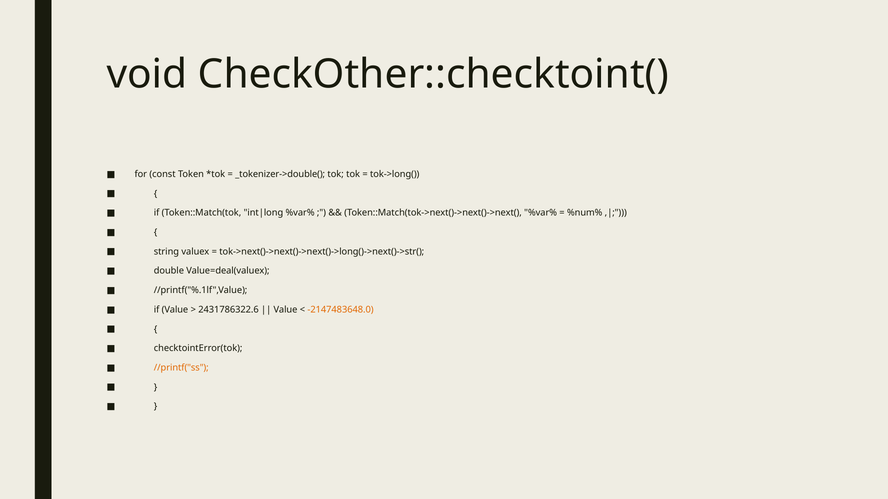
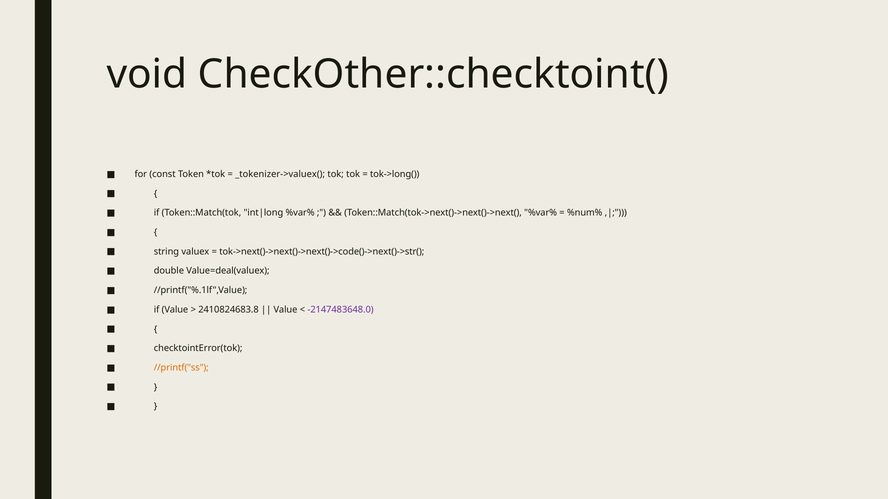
_tokenizer->double(: _tokenizer->double( -> _tokenizer->valuex(
tok->next()->next()->next()->long()->next()->str(: tok->next()->next()->next()->long()->next()->str( -> tok->next()->next()->next()->code()->next()->str(
2431786322.6: 2431786322.6 -> 2410824683.8
-2147483648.0 colour: orange -> purple
